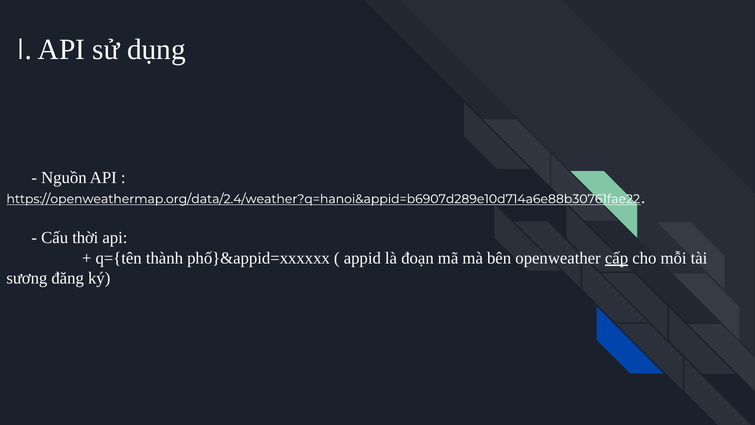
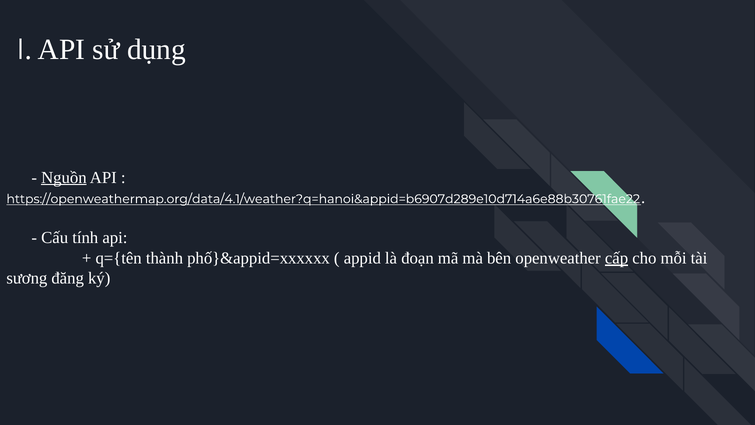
Nguồn underline: none -> present
https://openweathermap.org/data/2.4/weather?q=hanoi&appid=b6907d289e10d714a6e88b30761fae22: https://openweathermap.org/data/2.4/weather?q=hanoi&appid=b6907d289e10d714a6e88b30761fae22 -> https://openweathermap.org/data/4.1/weather?q=hanoi&appid=b6907d289e10d714a6e88b30761fae22
thời: thời -> tính
